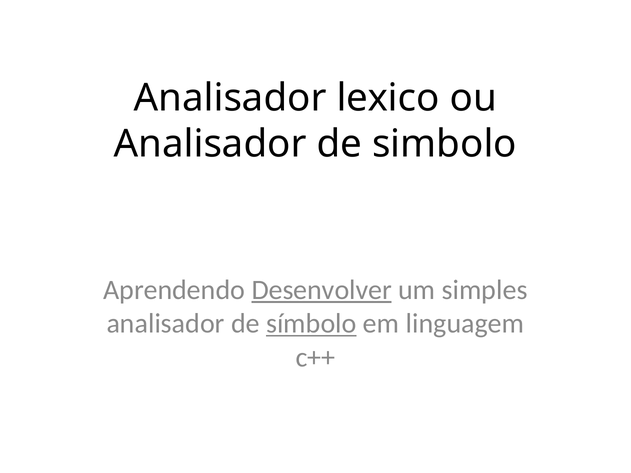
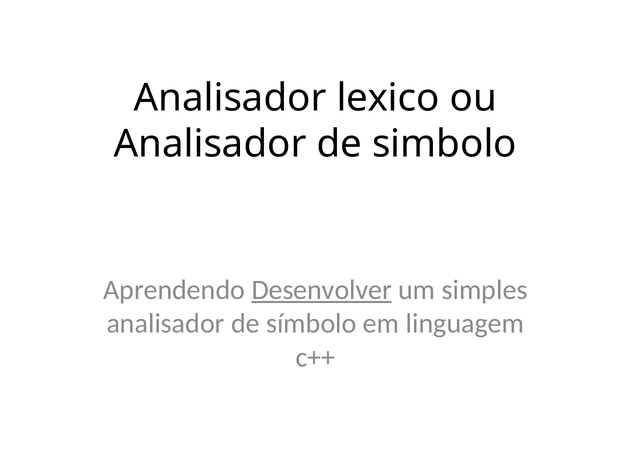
símbolo underline: present -> none
